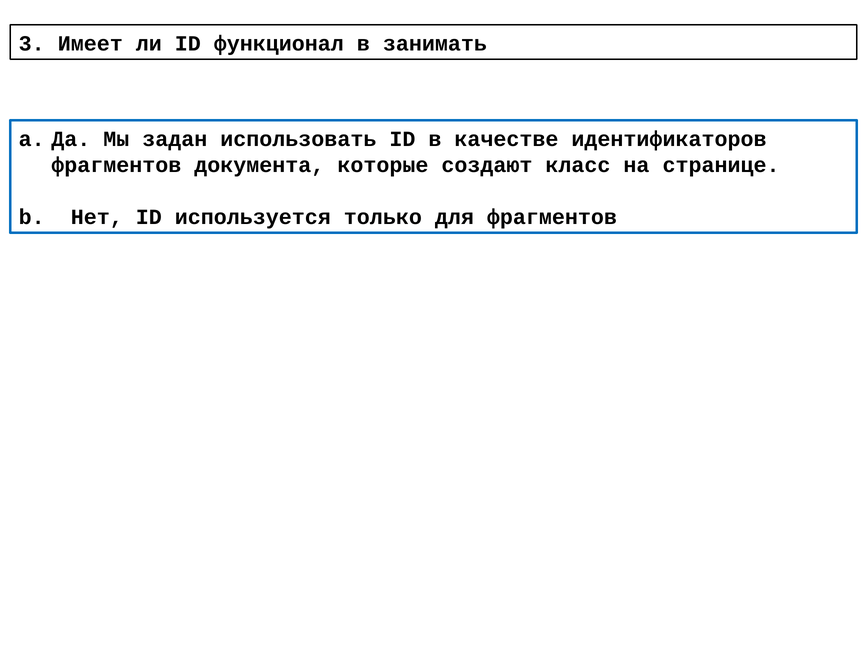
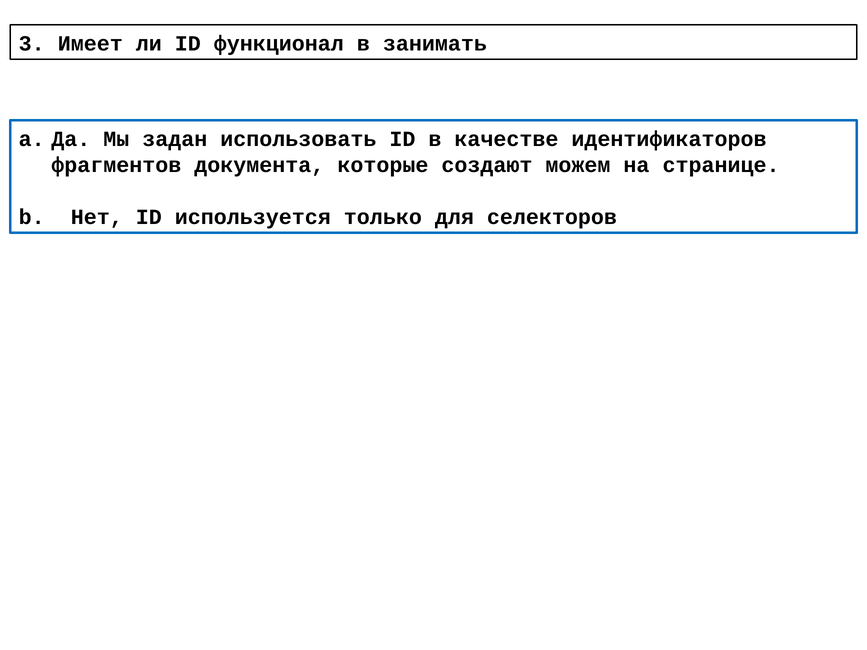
класс: класс -> можем
для фрагментов: фрагментов -> селекторов
